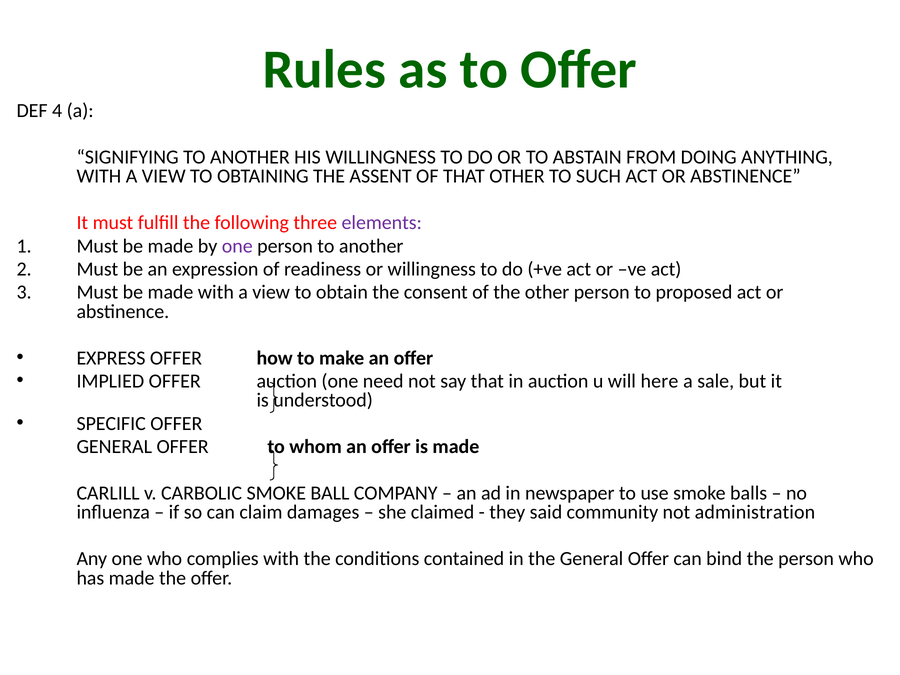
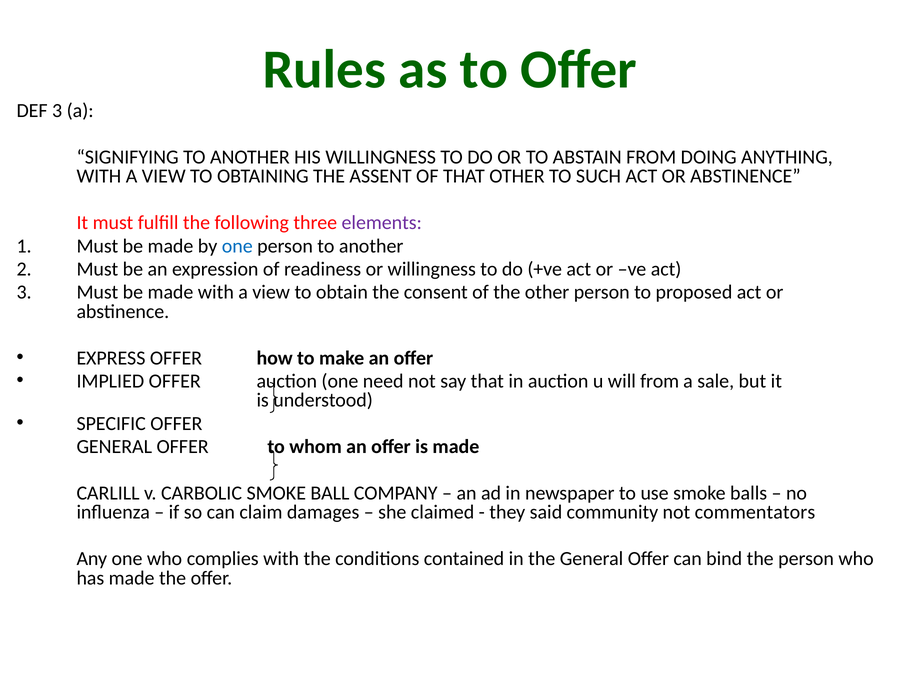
DEF 4: 4 -> 3
one at (237, 246) colour: purple -> blue
will here: here -> from
administration: administration -> commentators
